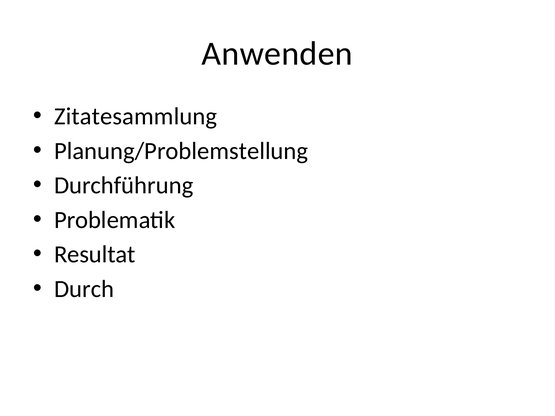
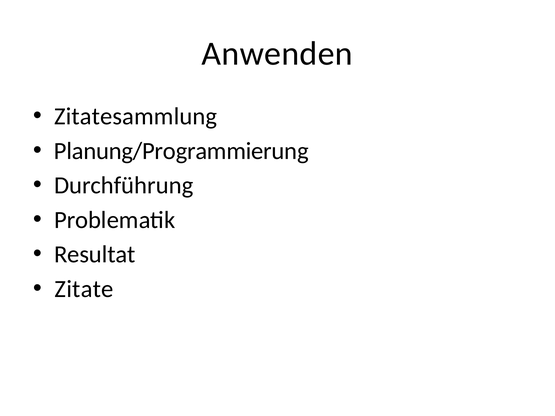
Planung/Problemstellung: Planung/Problemstellung -> Planung/Programmierung
Durch: Durch -> Zitate
